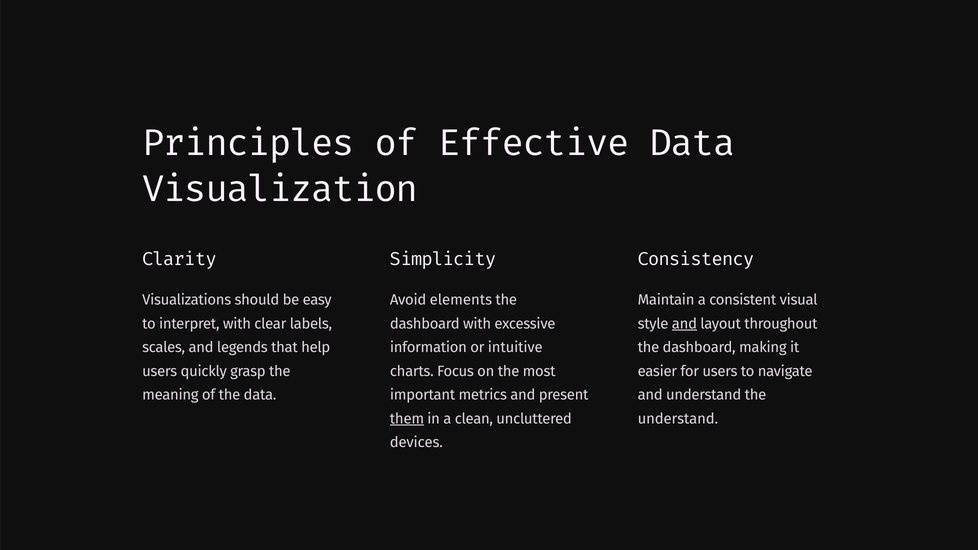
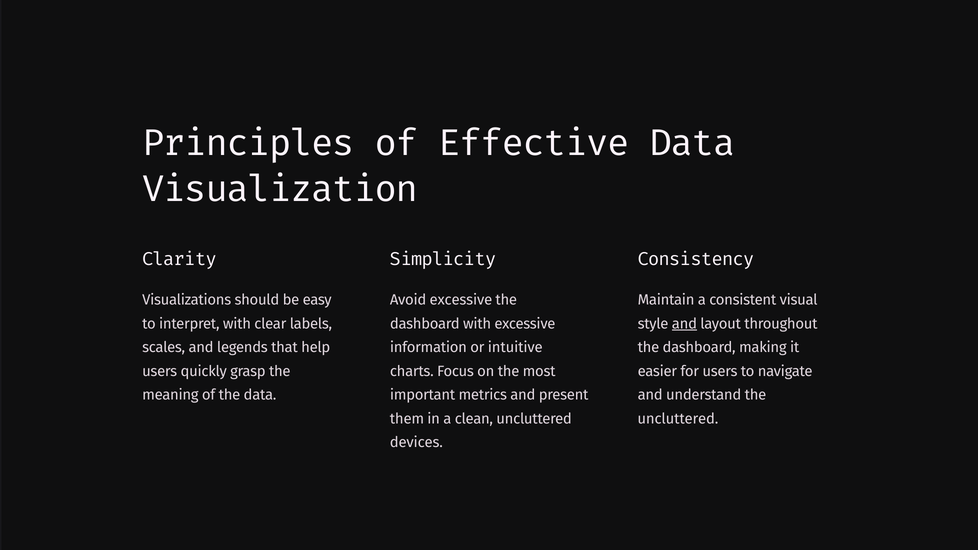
Avoid elements: elements -> excessive
them underline: present -> none
understand at (678, 419): understand -> uncluttered
